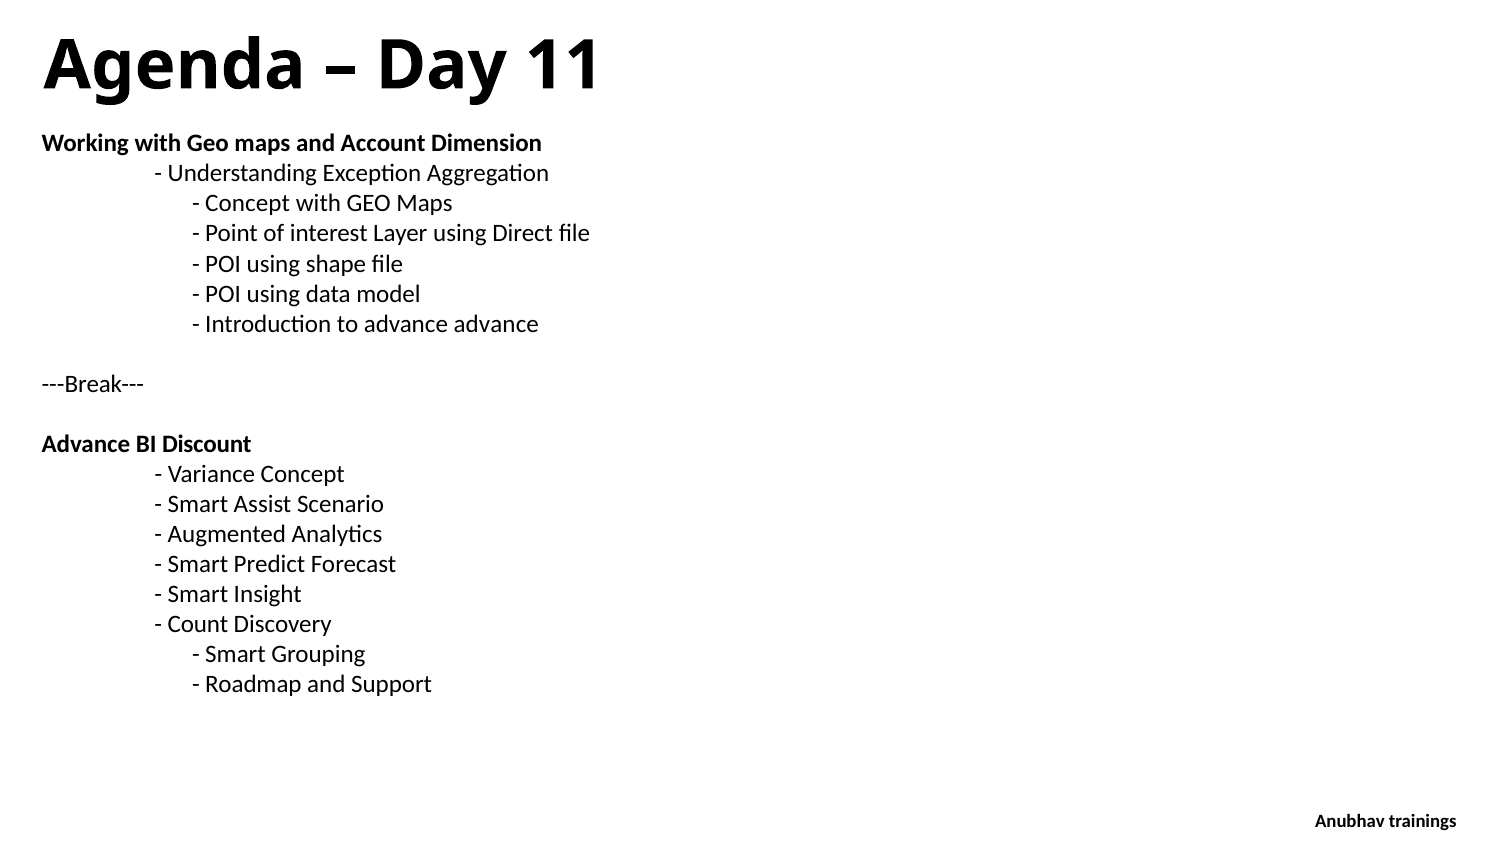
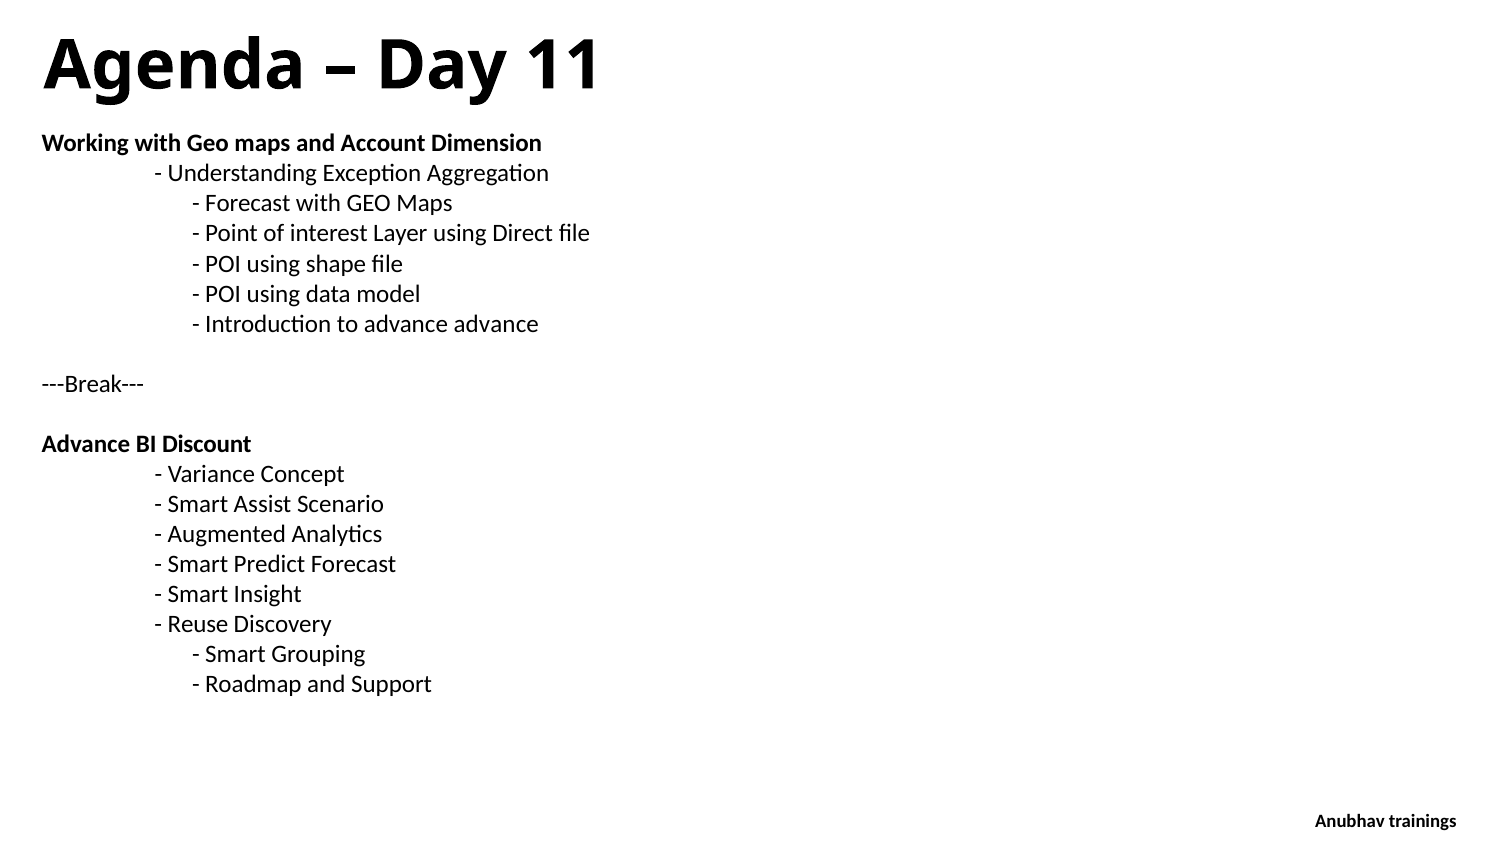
Concept at (248, 204): Concept -> Forecast
Count: Count -> Reuse
